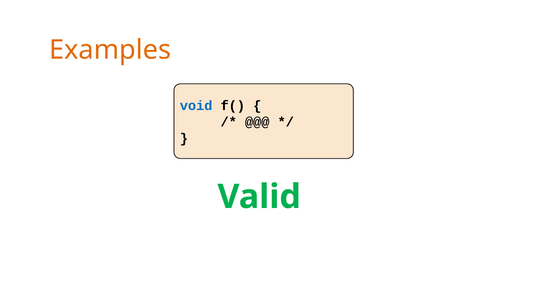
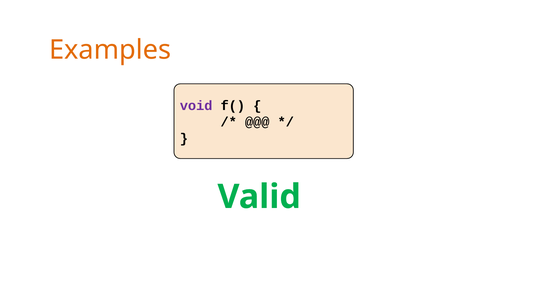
void colour: blue -> purple
